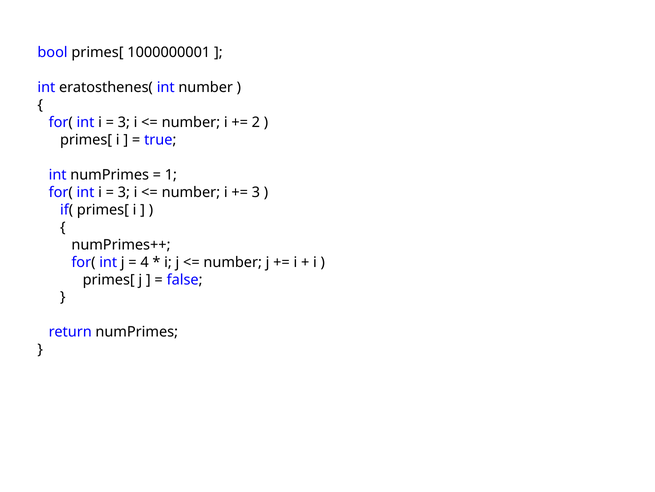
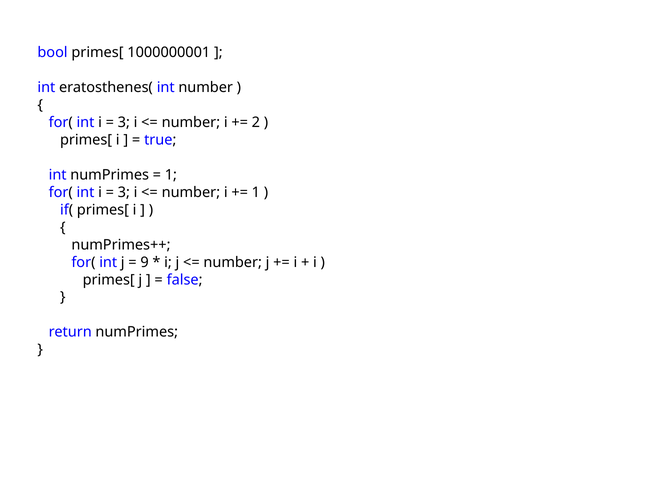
3 at (256, 192): 3 -> 1
4: 4 -> 9
